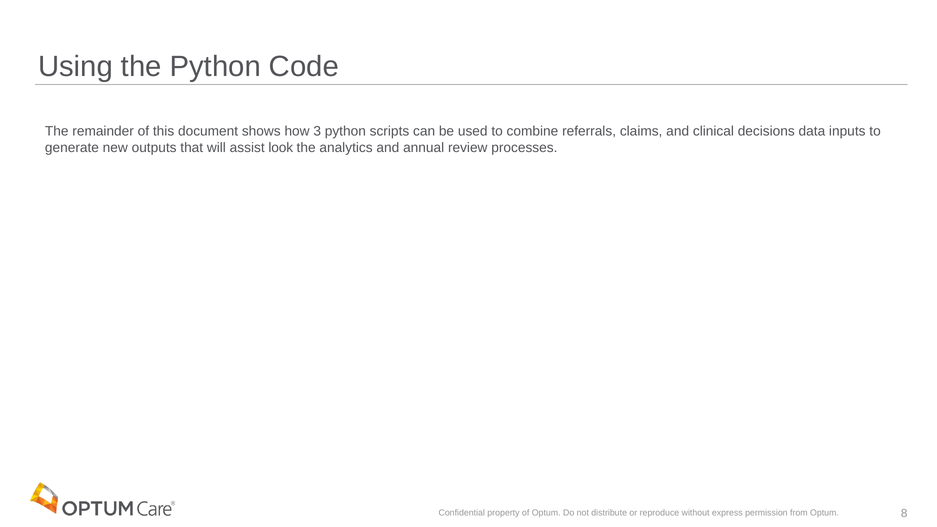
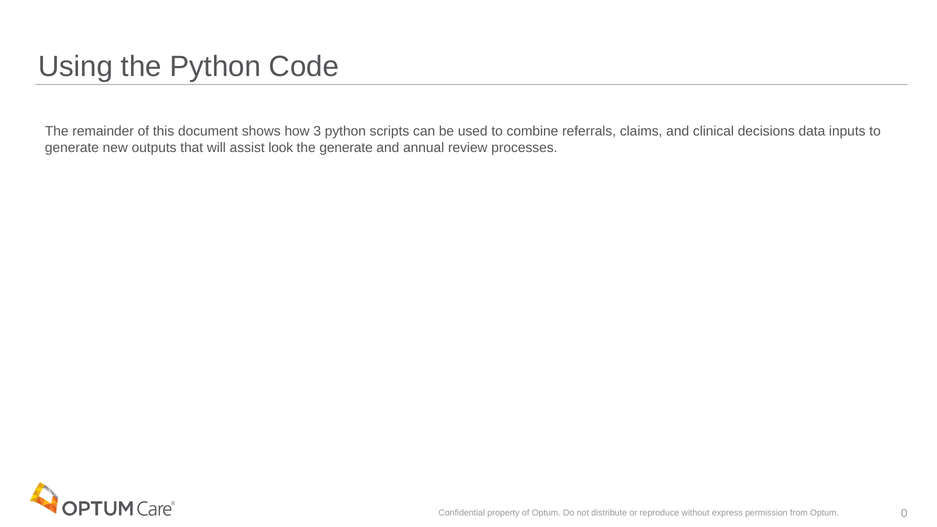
the analytics: analytics -> generate
8: 8 -> 0
